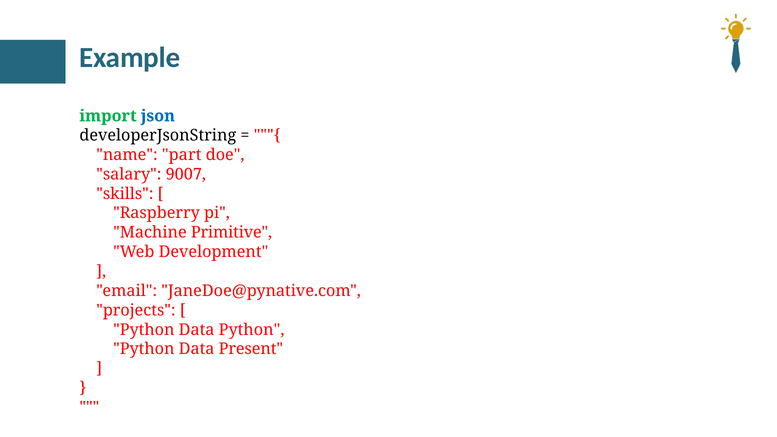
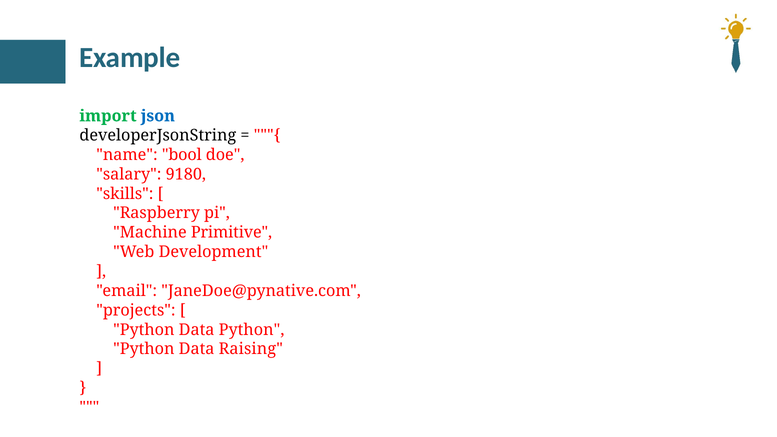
part: part -> bool
9007: 9007 -> 9180
Present: Present -> Raising
